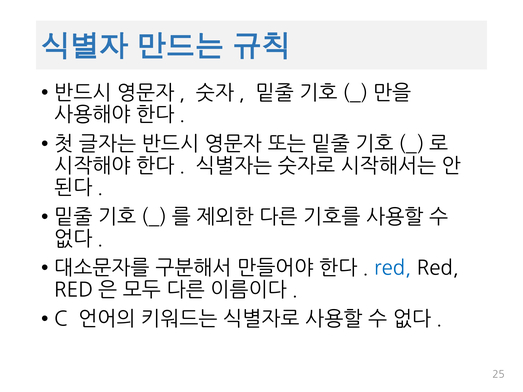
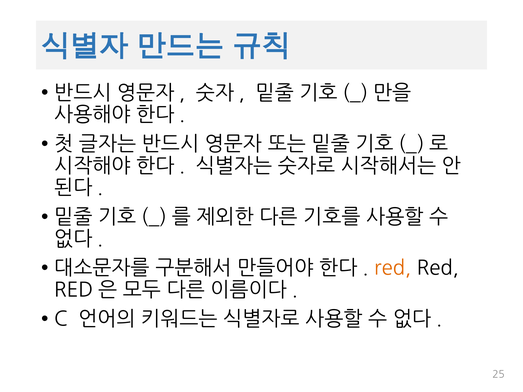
red at (393, 268) colour: blue -> orange
